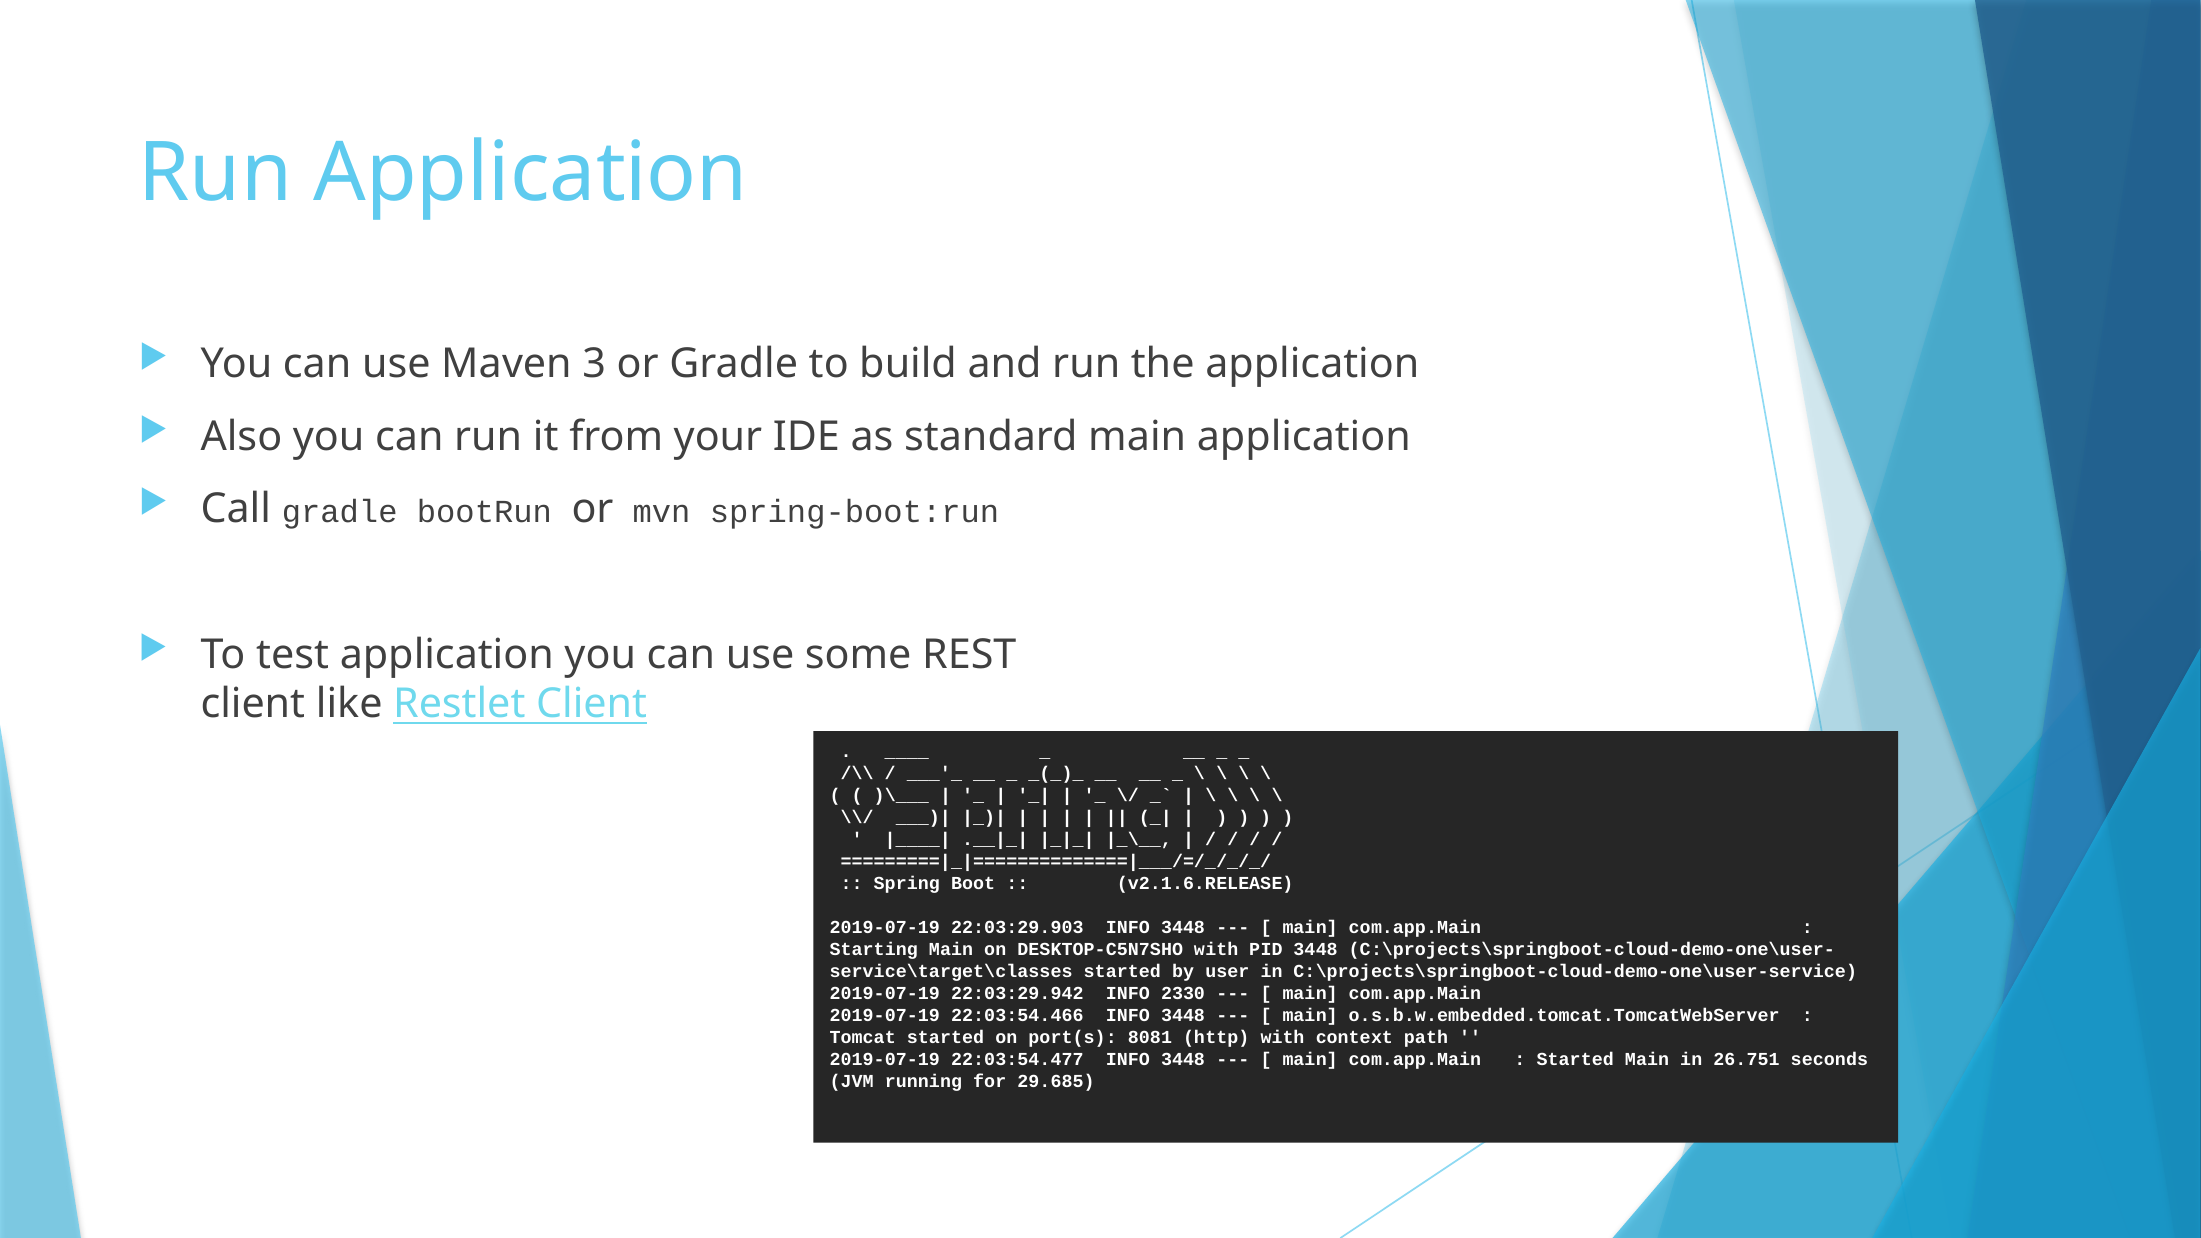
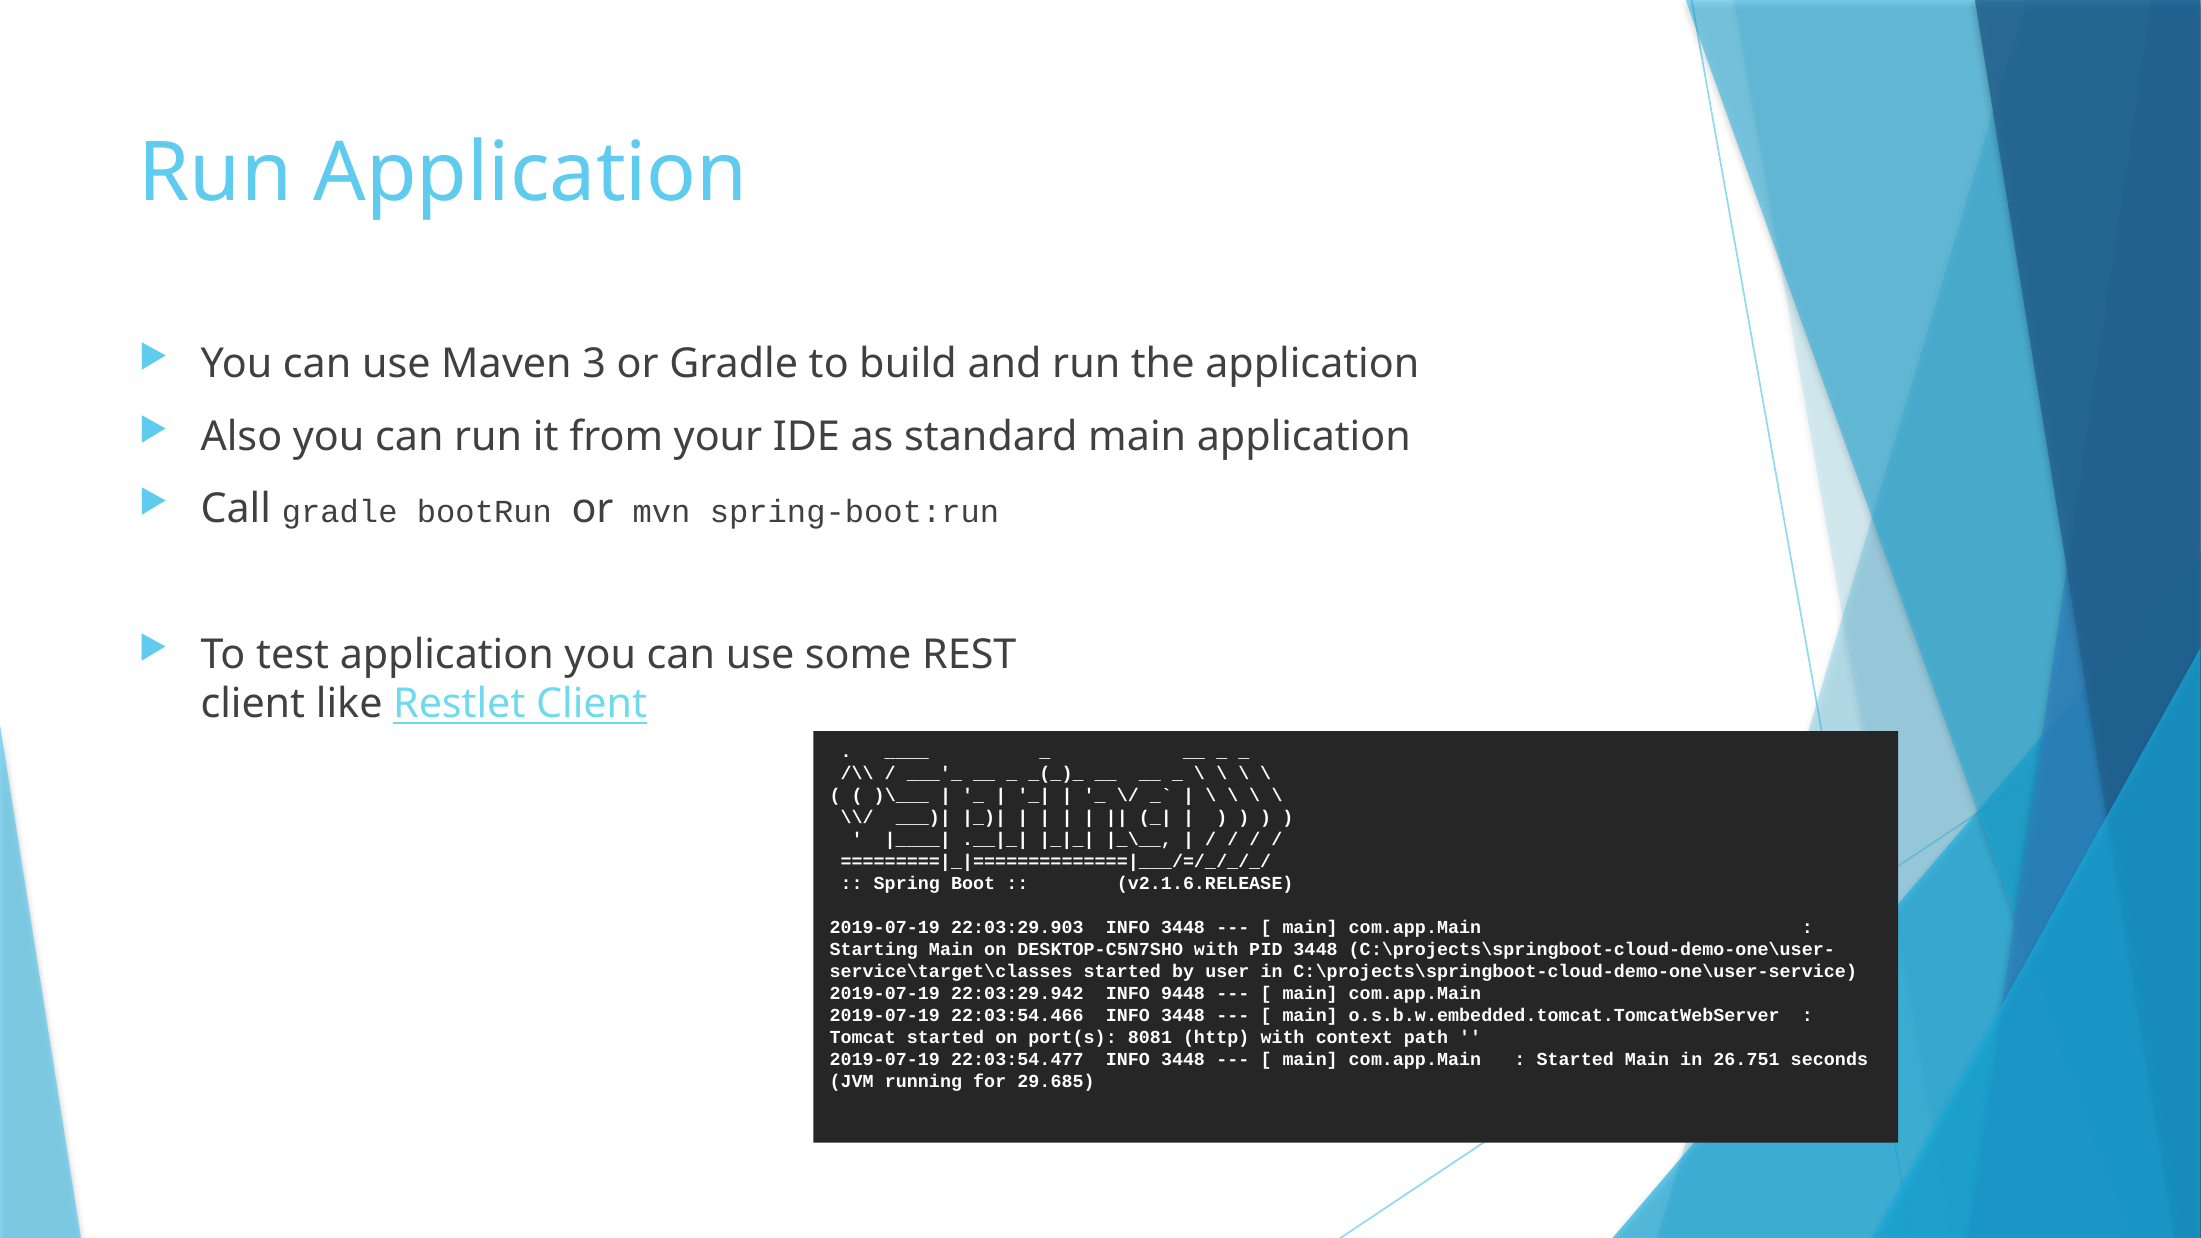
2330: 2330 -> 9448
